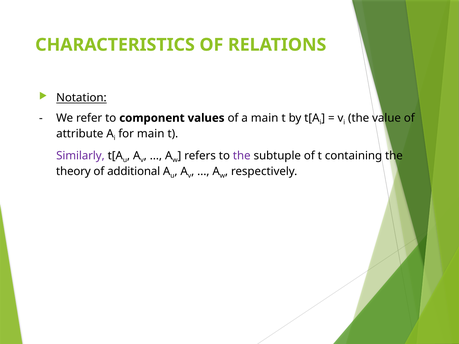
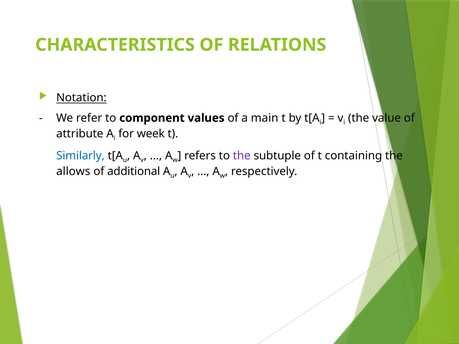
for main: main -> week
Similarly colour: purple -> blue
theory: theory -> allows
